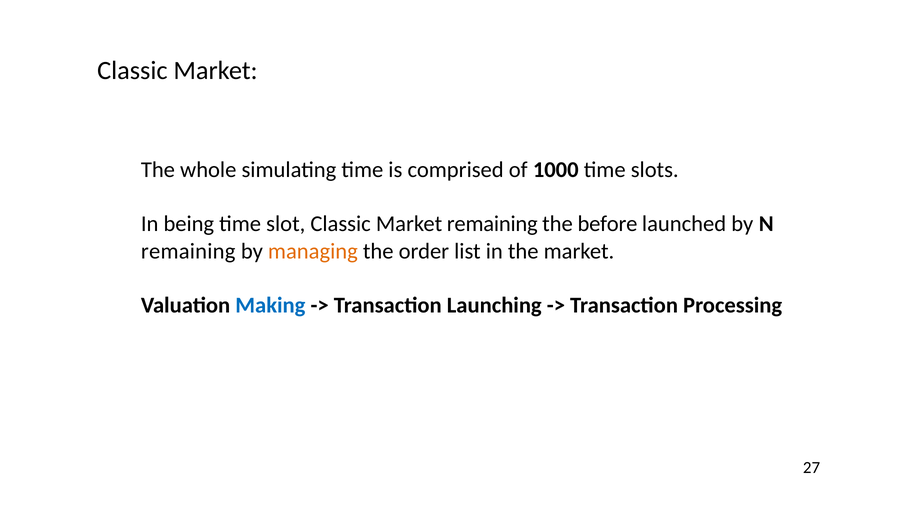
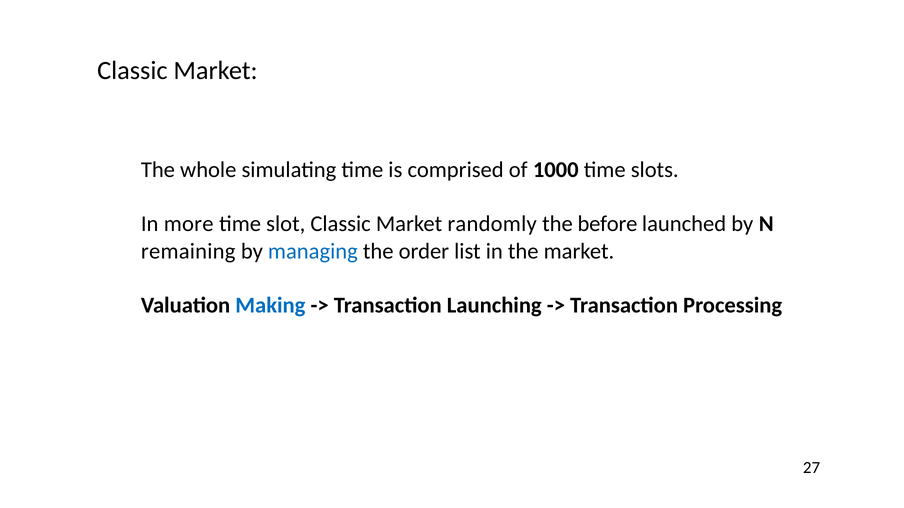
being: being -> more
Market remaining: remaining -> randomly
managing colour: orange -> blue
